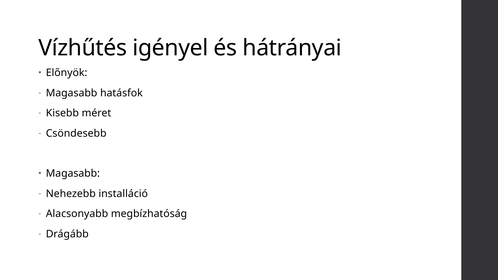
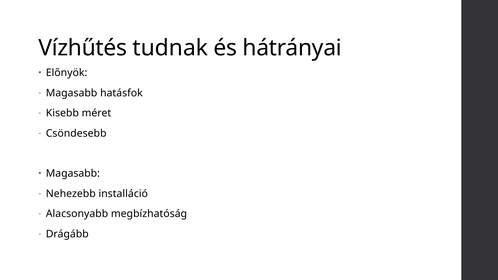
igényel: igényel -> tudnak
